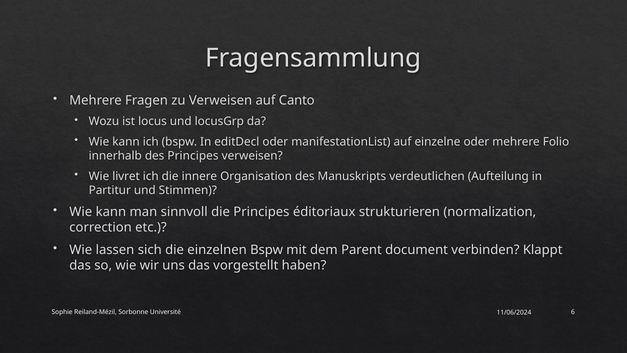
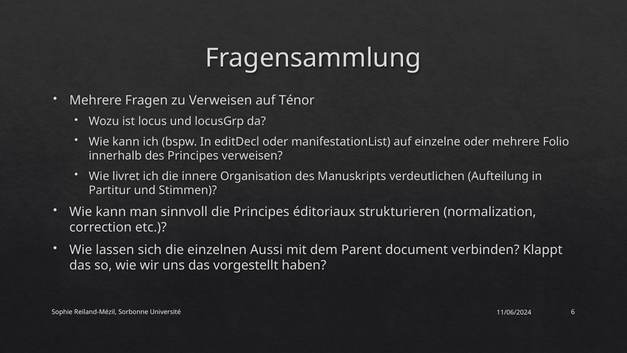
Canto: Canto -> Ténor
einzelnen Bspw: Bspw -> Aussi
